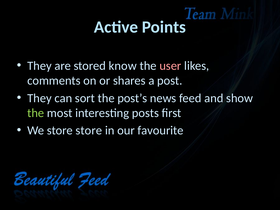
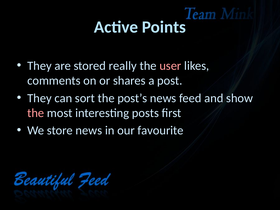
know: know -> really
the at (36, 113) colour: light green -> pink
store store: store -> news
